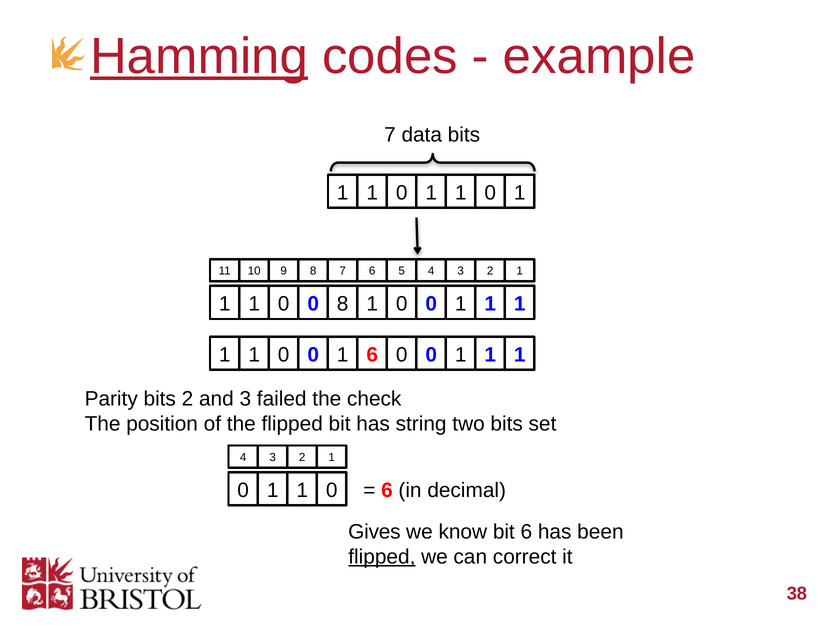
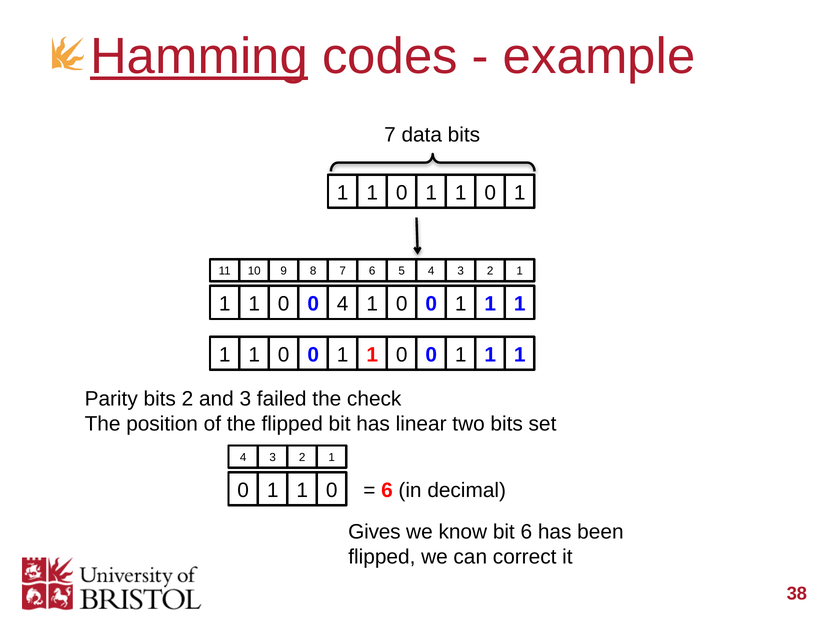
8 at (343, 304): 8 -> 4
6 at (372, 355): 6 -> 1
string: string -> linear
flipped at (382, 557) underline: present -> none
